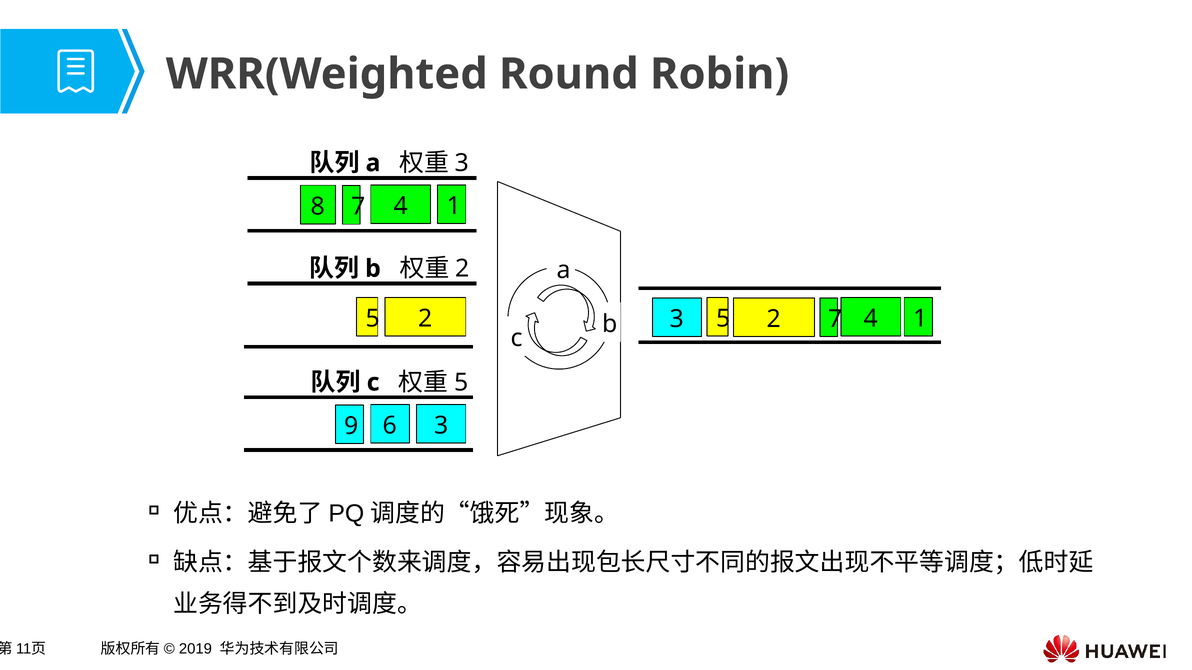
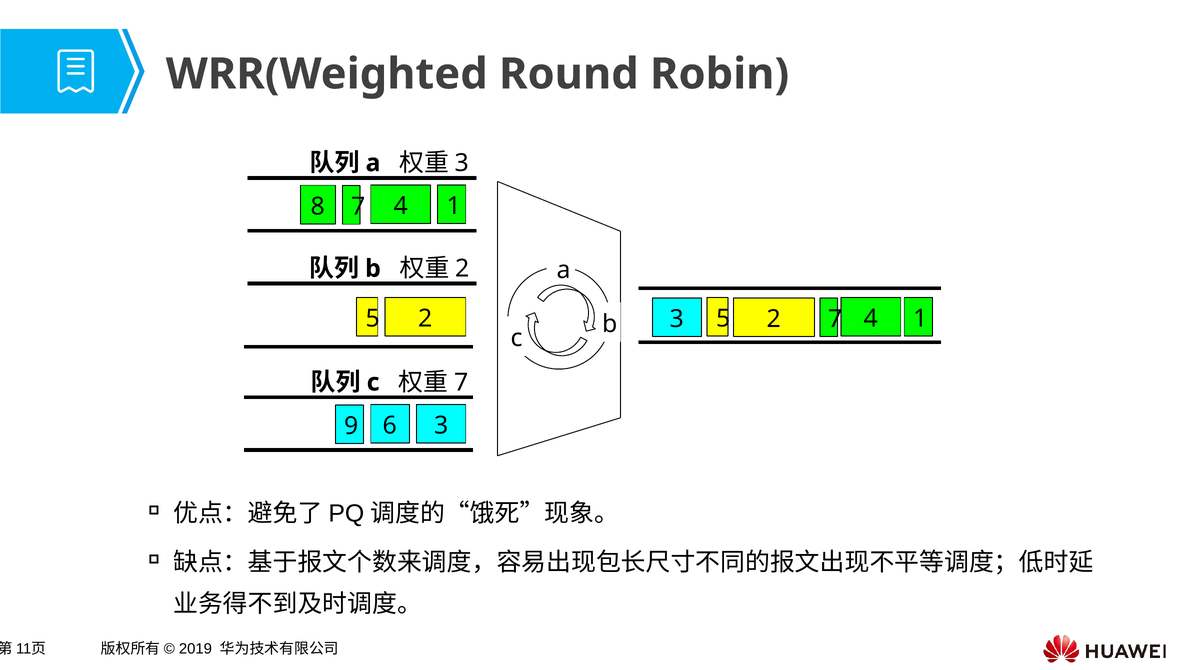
5 at (461, 383): 5 -> 7
